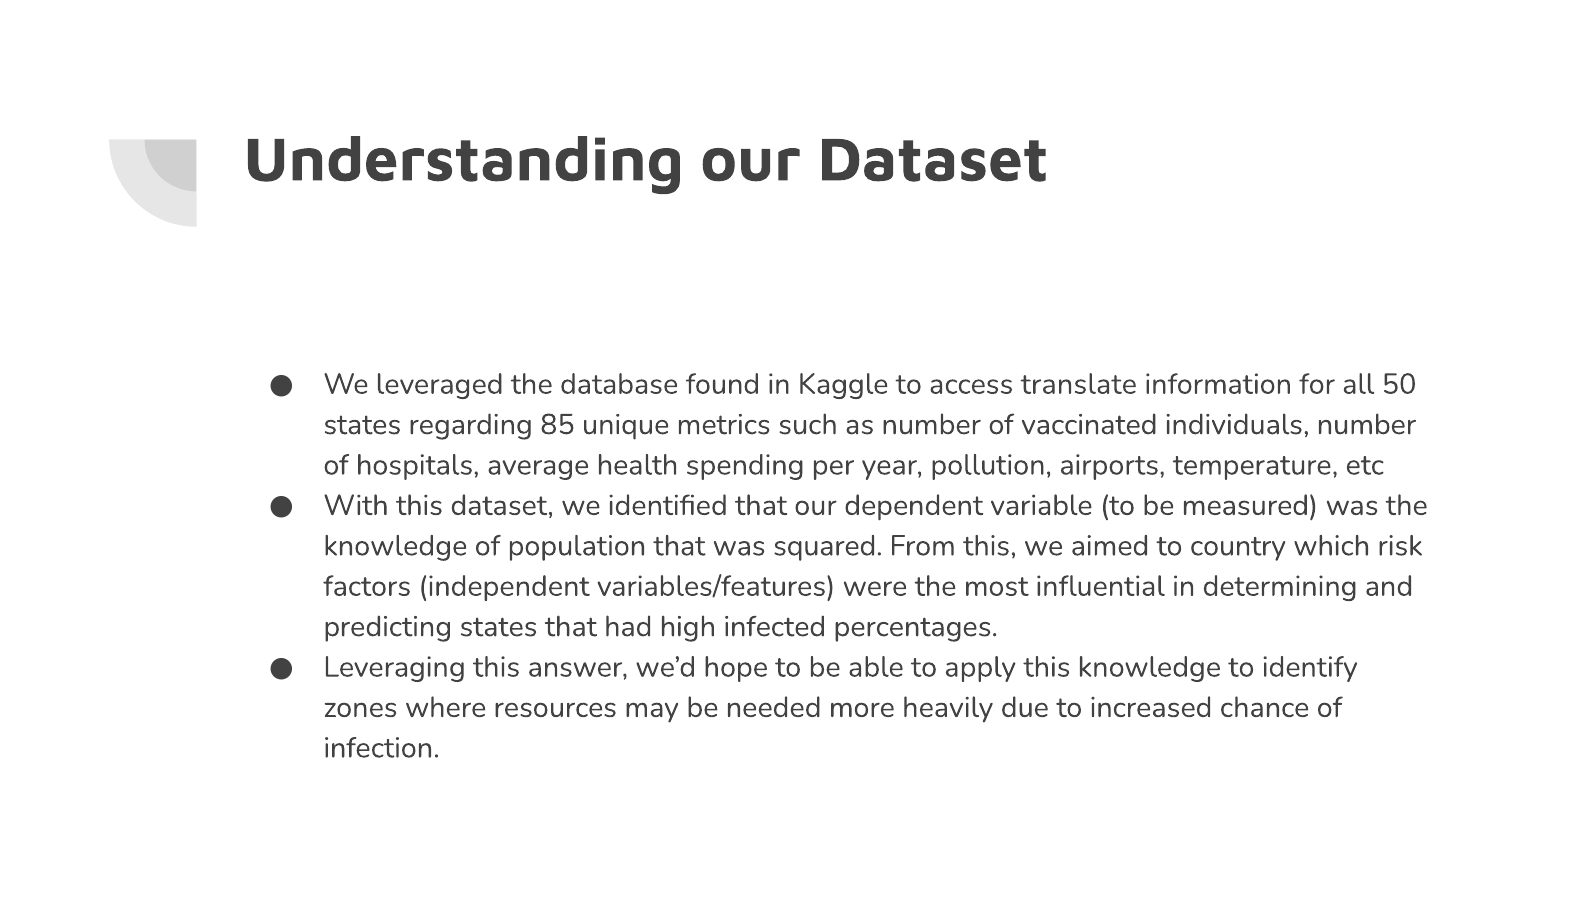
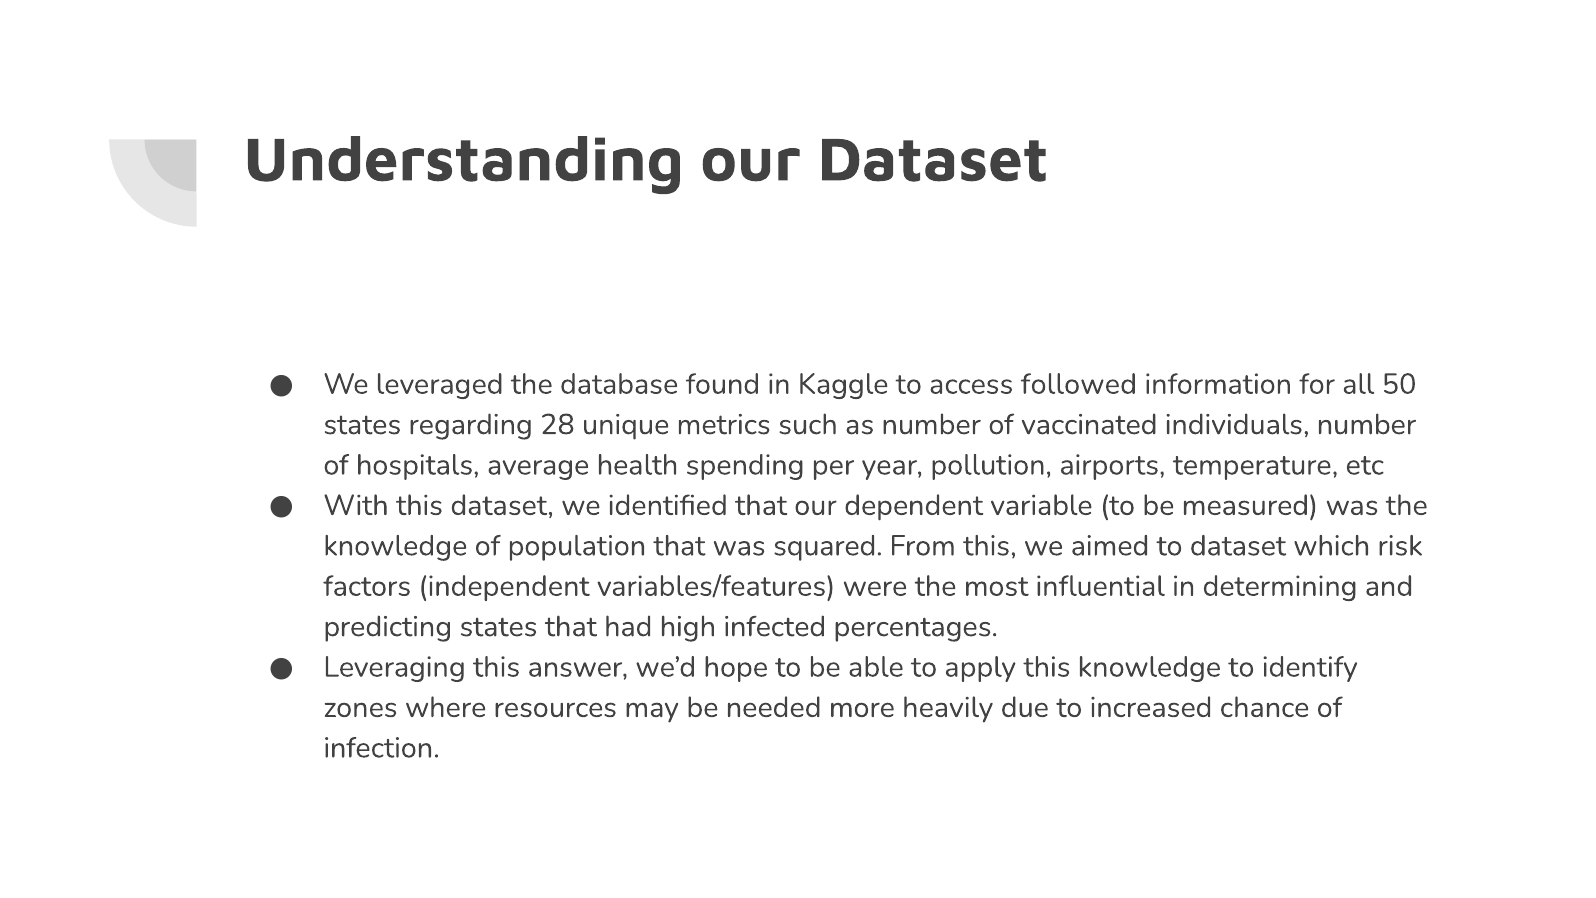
translate: translate -> followed
85: 85 -> 28
to country: country -> dataset
